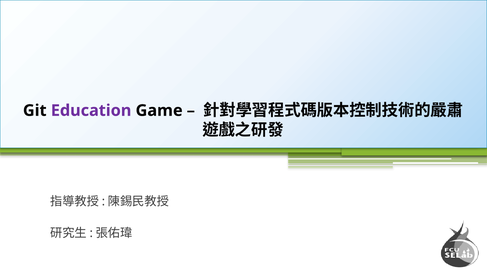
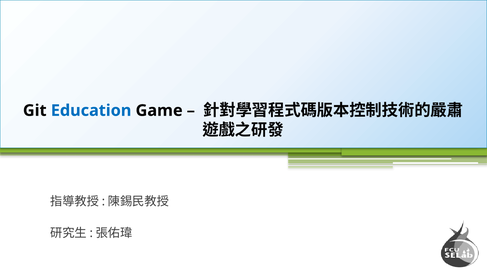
Education colour: purple -> blue
